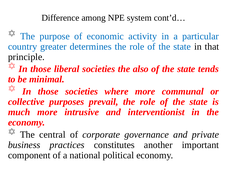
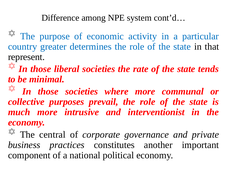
principle: principle -> represent
also: also -> rate
